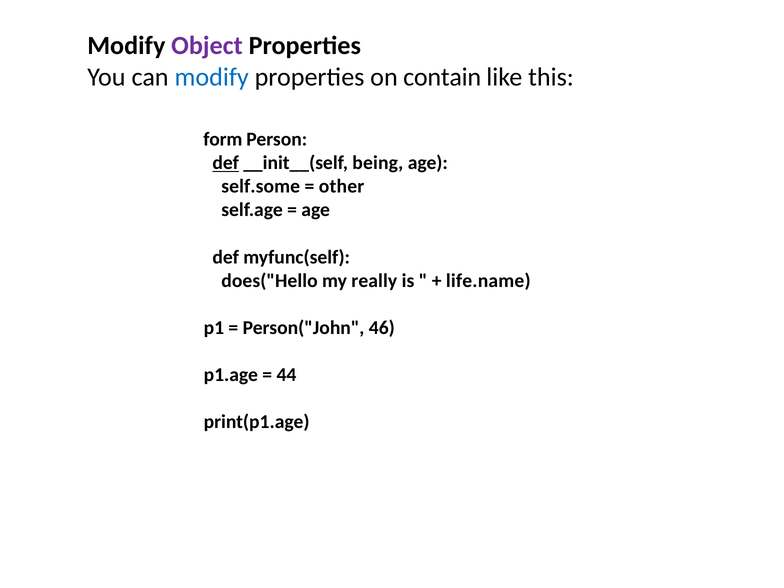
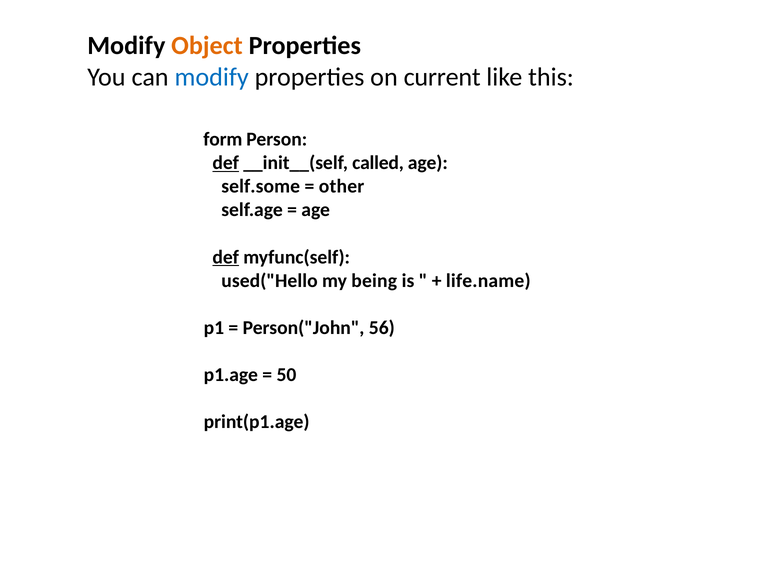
Object colour: purple -> orange
contain: contain -> current
being: being -> called
def at (226, 257) underline: none -> present
does("Hello: does("Hello -> used("Hello
really: really -> being
46: 46 -> 56
44: 44 -> 50
